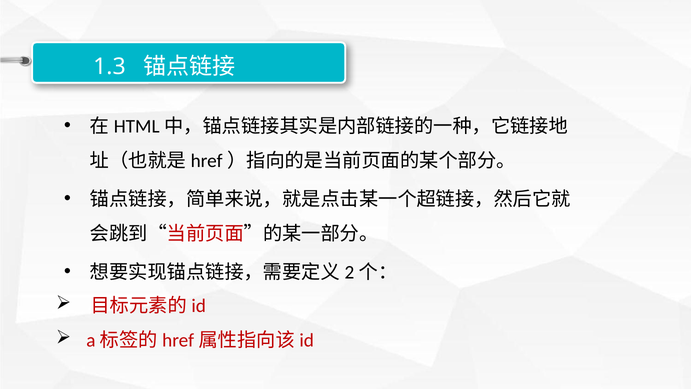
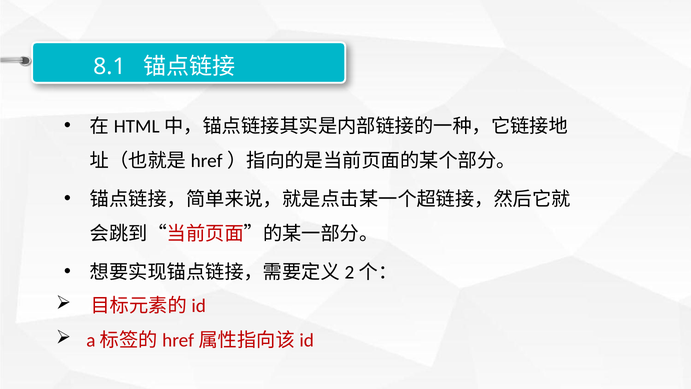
1.3: 1.3 -> 8.1
